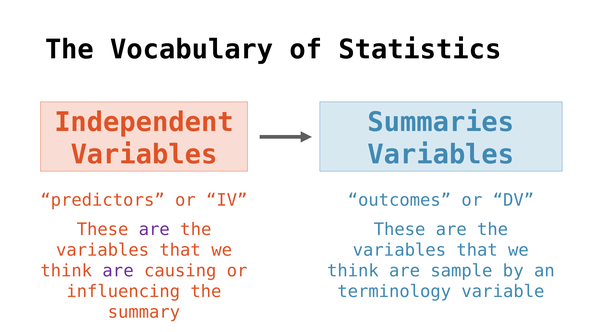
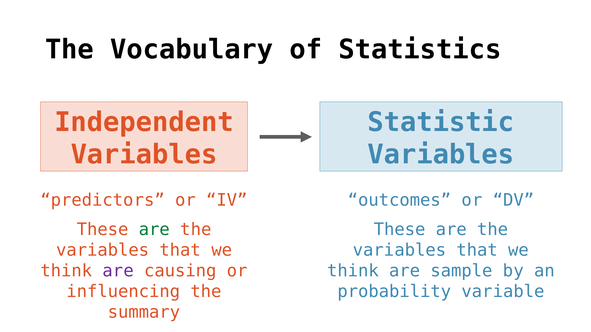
Summaries: Summaries -> Statistic
are at (154, 230) colour: purple -> green
terminology: terminology -> probability
